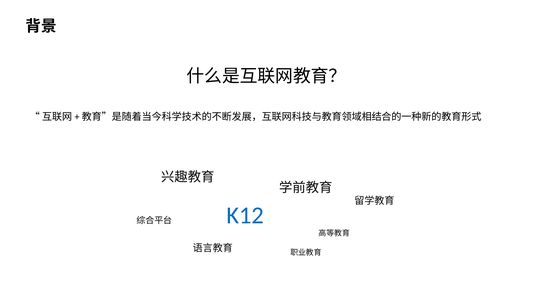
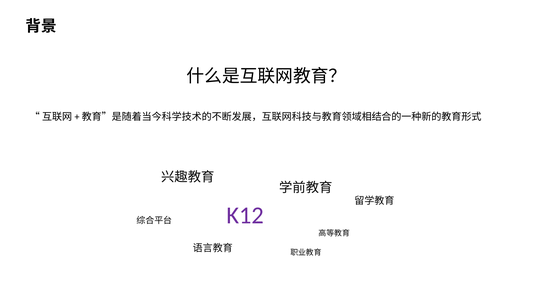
K12 colour: blue -> purple
